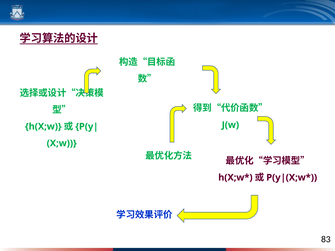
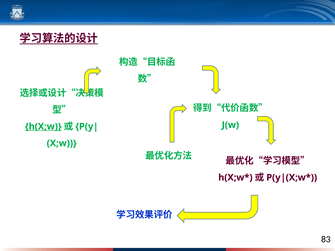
h(X;w underline: none -> present
